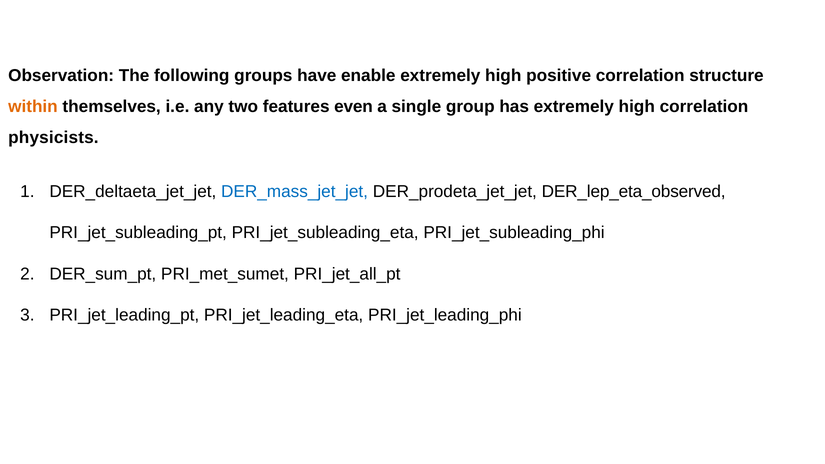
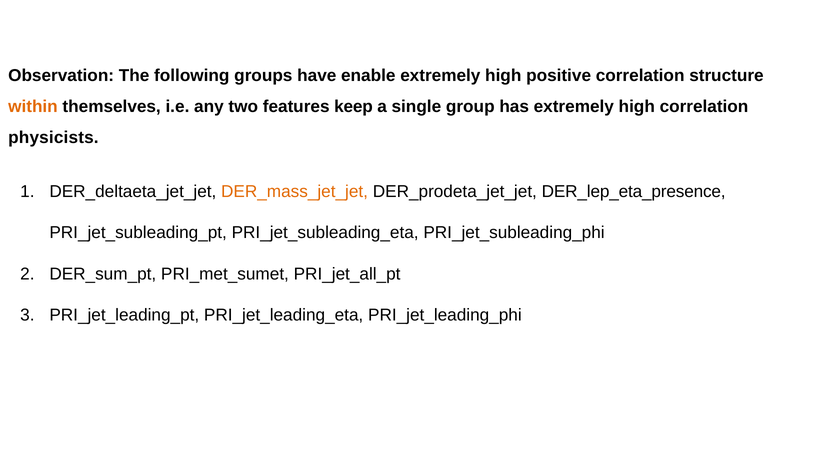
even: even -> keep
DER_mass_jet_jet colour: blue -> orange
DER_lep_eta_observed: DER_lep_eta_observed -> DER_lep_eta_presence
